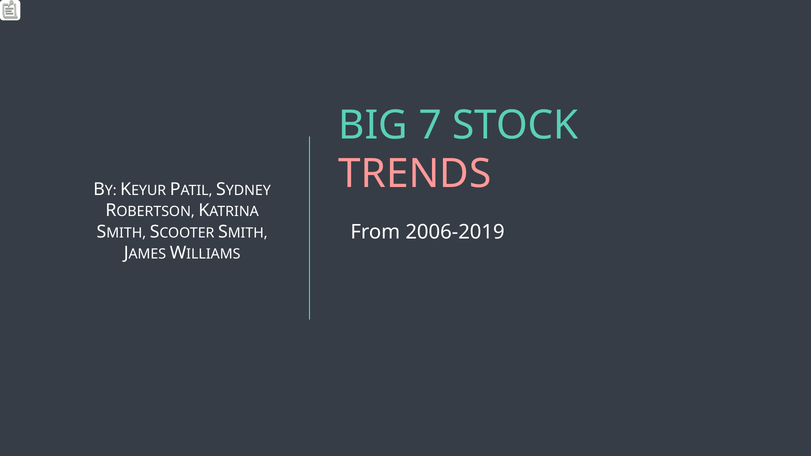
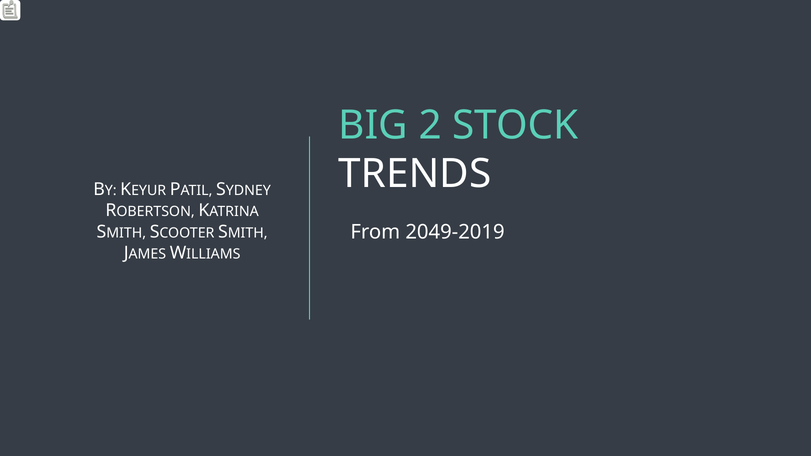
7: 7 -> 2
TRENDS colour: pink -> white
2006-2019: 2006-2019 -> 2049-2019
